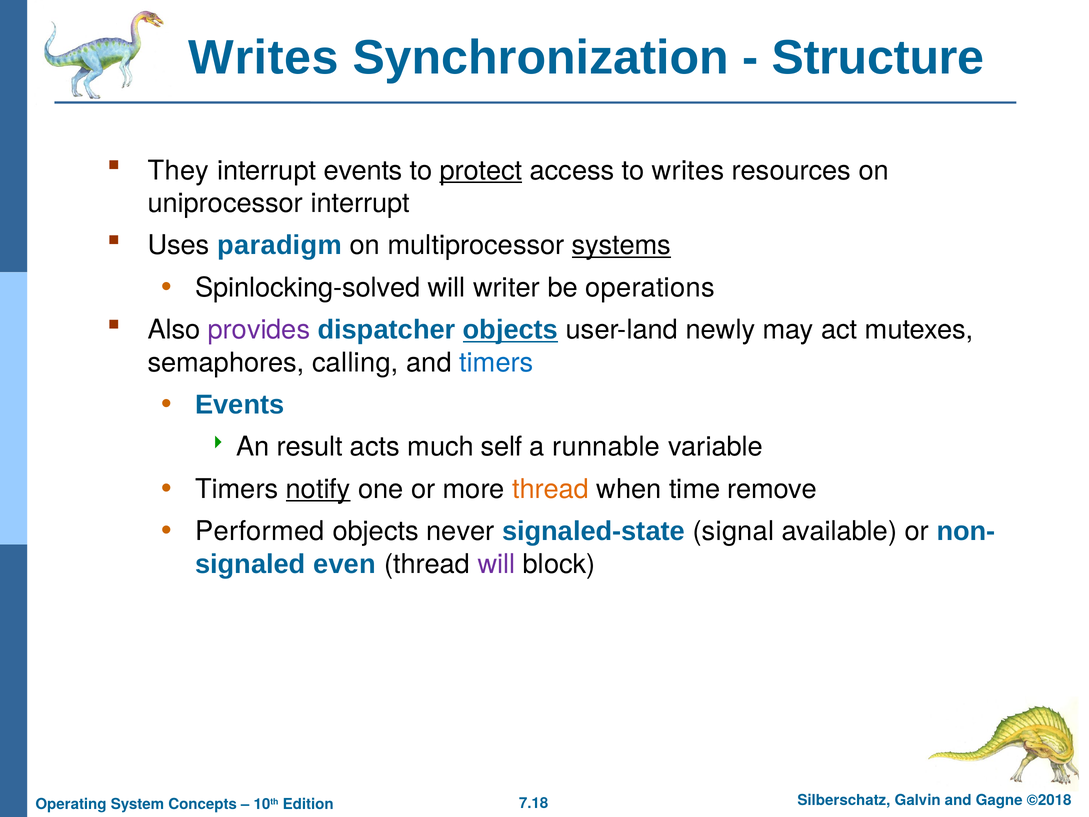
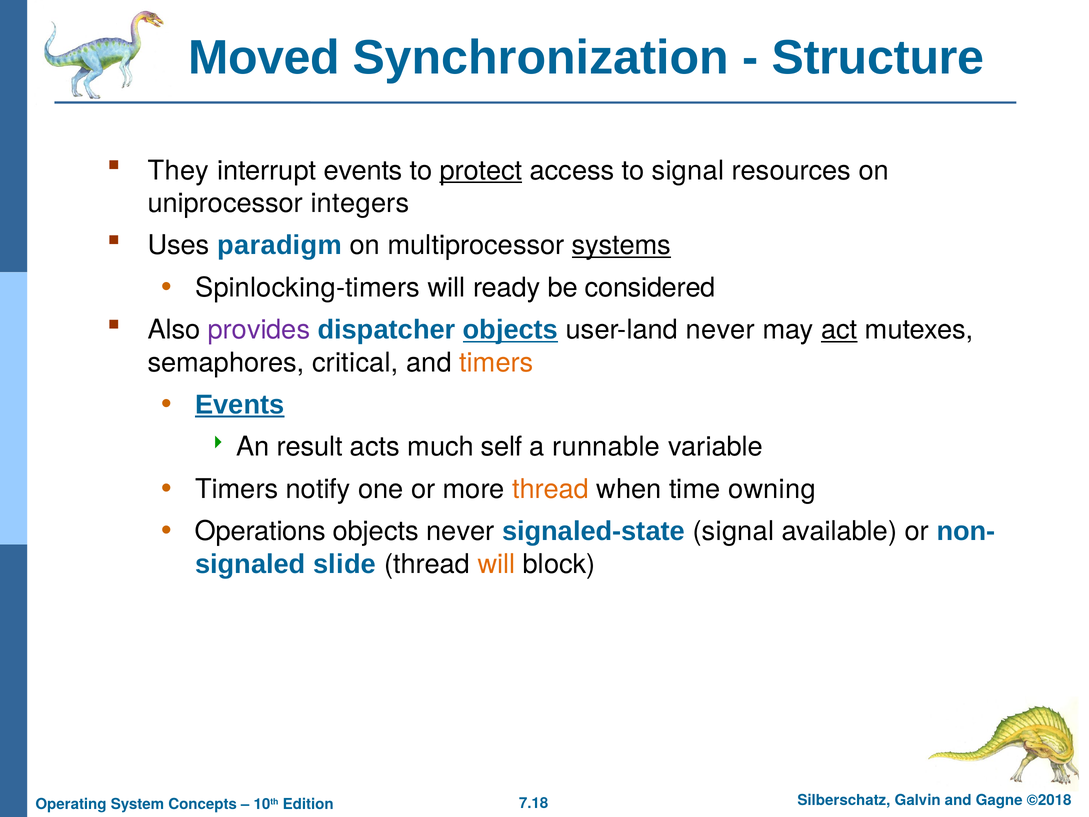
Writes at (263, 58): Writes -> Moved
to writes: writes -> signal
uniprocessor interrupt: interrupt -> integers
Spinlocking-solved: Spinlocking-solved -> Spinlocking-timers
writer: writer -> ready
operations: operations -> considered
user-land newly: newly -> never
act underline: none -> present
calling: calling -> critical
timers at (496, 362) colour: blue -> orange
Events at (240, 405) underline: none -> present
notify underline: present -> none
remove: remove -> owning
Performed: Performed -> Operations
even: even -> slide
will at (496, 564) colour: purple -> orange
